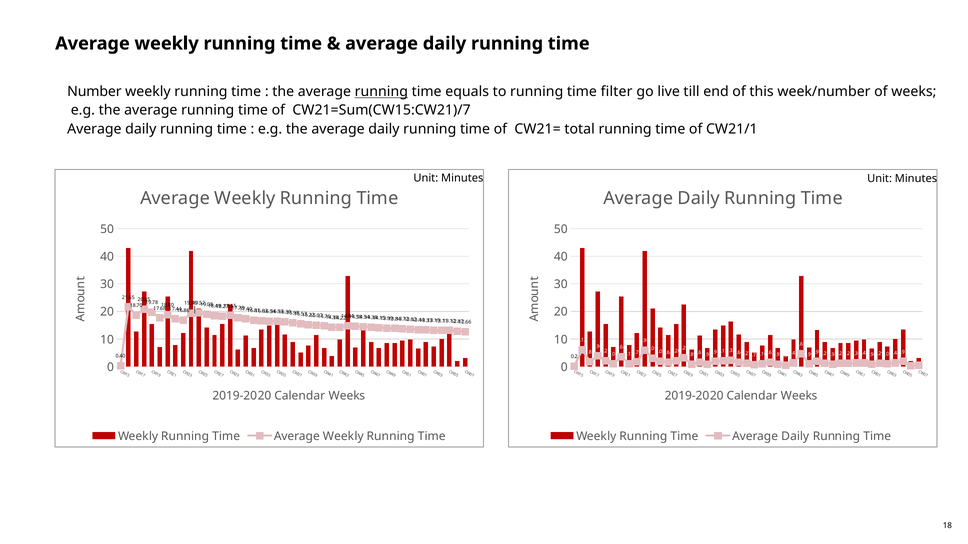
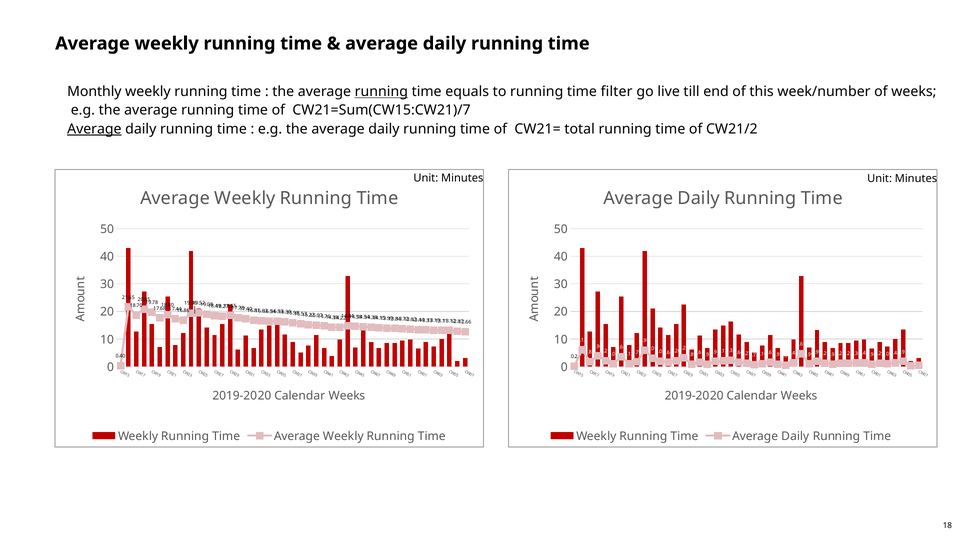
Number: Number -> Monthly
Average at (94, 129) underline: none -> present
CW21/1: CW21/1 -> CW21/2
